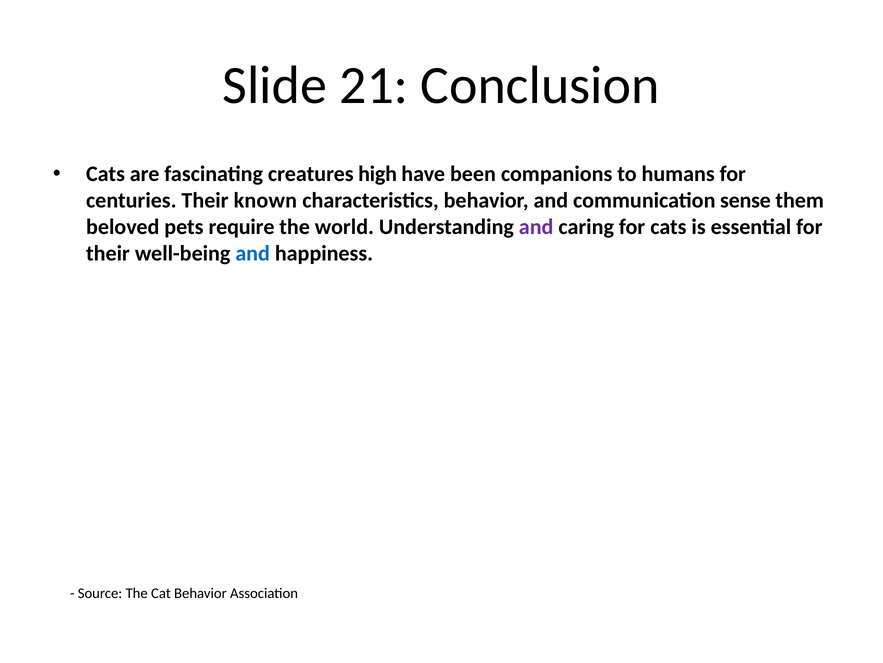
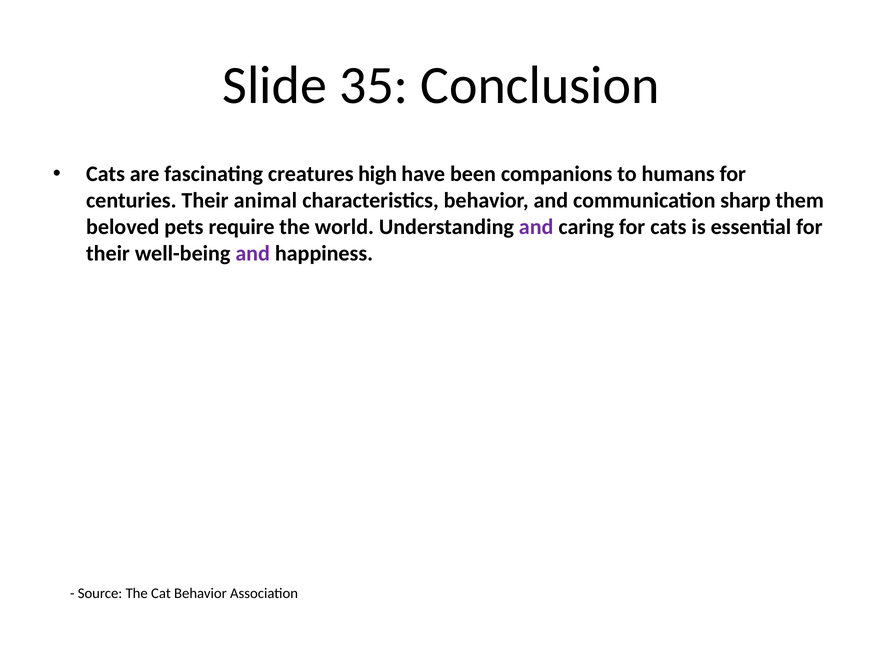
21: 21 -> 35
known: known -> animal
sense: sense -> sharp
and at (253, 253) colour: blue -> purple
